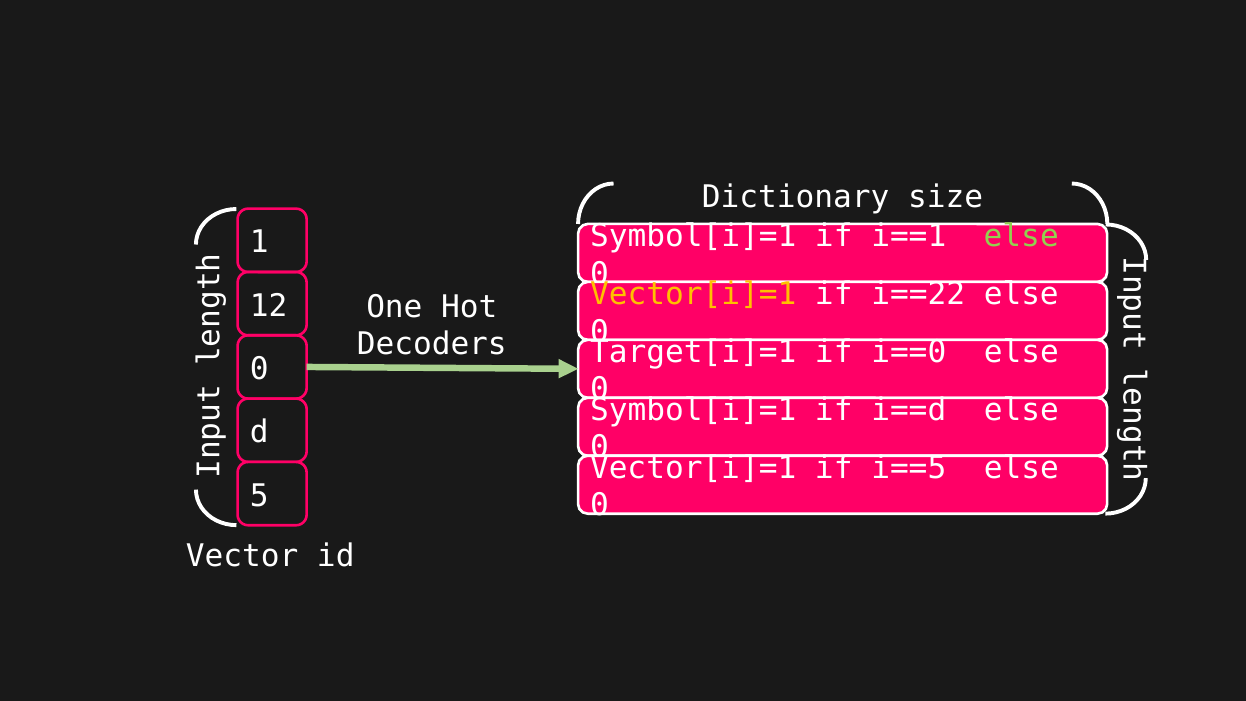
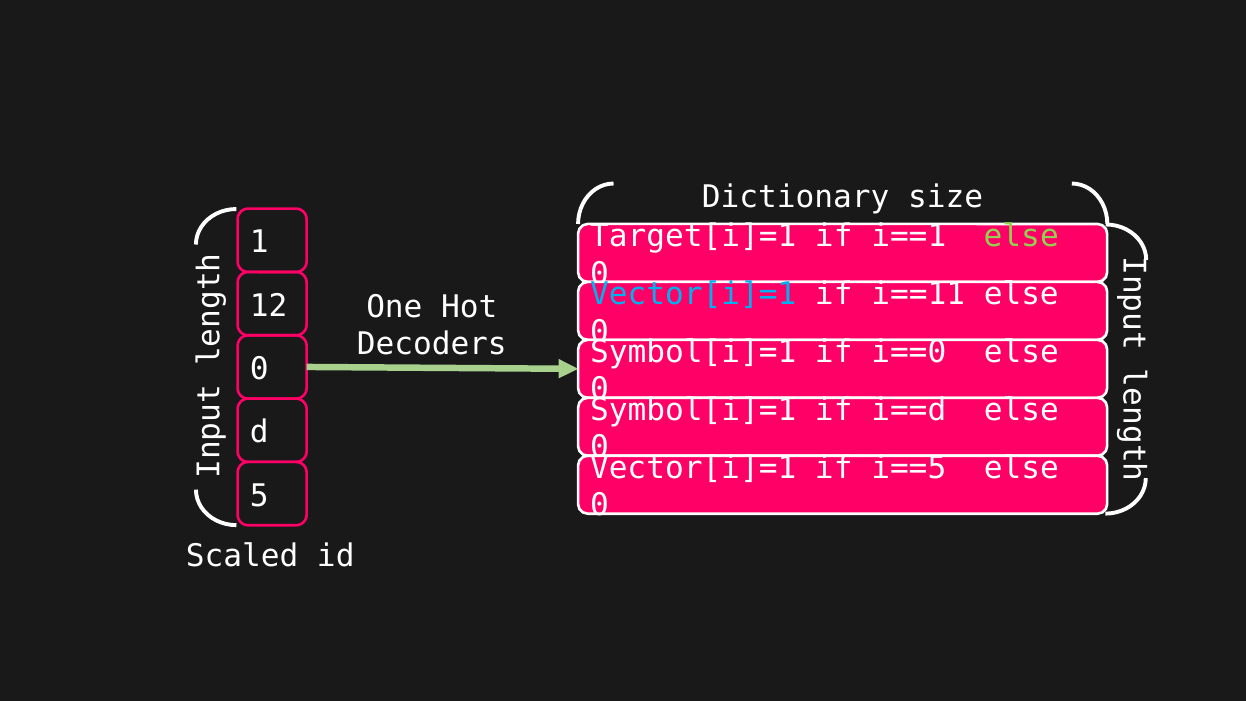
Symbol[i]=1 at (693, 236): Symbol[i]=1 -> Target[i]=1
Vector[i]=1 at (693, 294) colour: yellow -> light blue
i==22: i==22 -> i==11
Target[i]=1 at (693, 352): Target[i]=1 -> Symbol[i]=1
Vector: Vector -> Scaled
